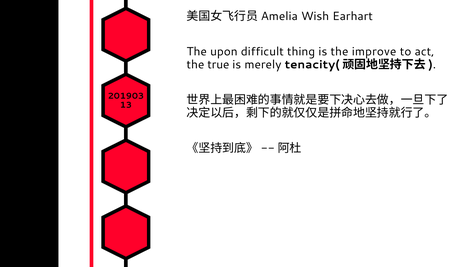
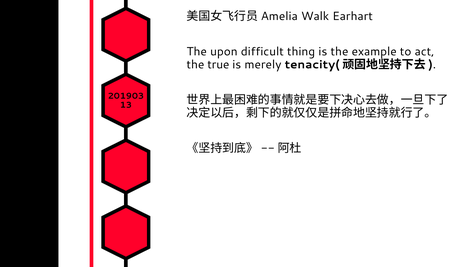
Wish: Wish -> Walk
improve: improve -> example
